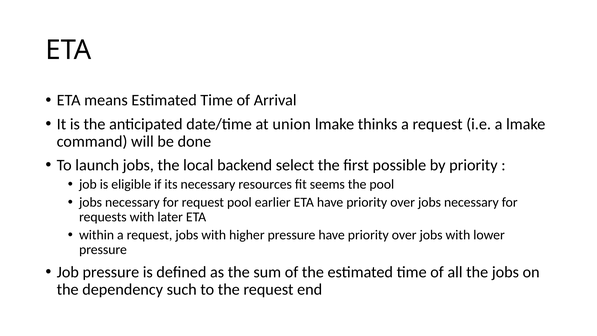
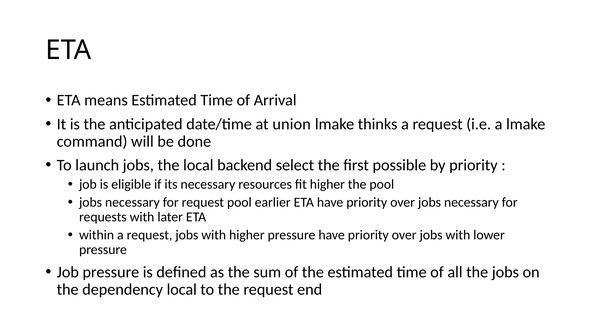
fit seems: seems -> higher
dependency such: such -> local
